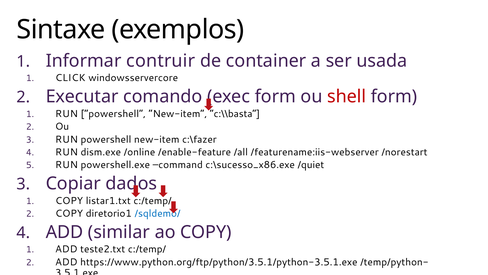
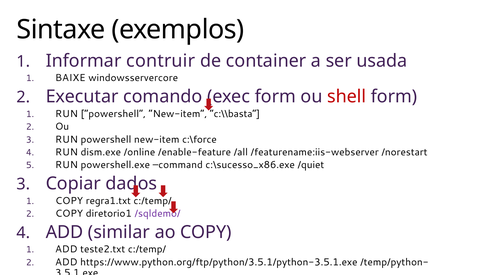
CLICK: CLICK -> BAIXE
c:\fazer: c:\fazer -> c:\force
listar1.txt: listar1.txt -> regra1.txt
/sqldemo/ colour: blue -> purple
